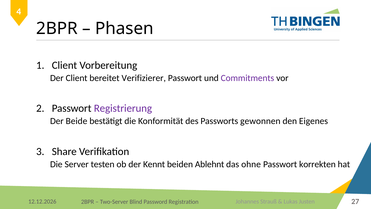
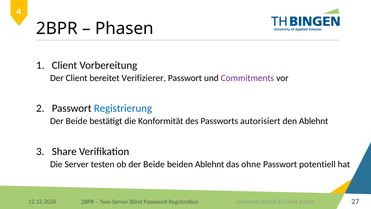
Registrierung colour: purple -> blue
gewonnen: gewonnen -> autorisiert
den Eigenes: Eigenes -> Ablehnt
ob der Kennt: Kennt -> Beide
korrekten: korrekten -> potentiell
